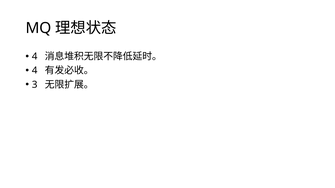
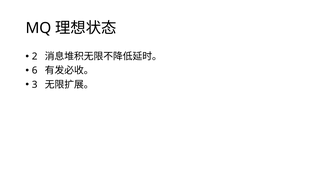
4 at (35, 57): 4 -> 2
4 at (35, 71): 4 -> 6
